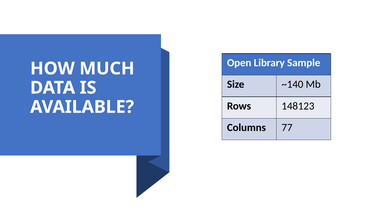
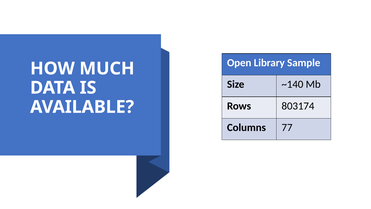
148123: 148123 -> 803174
